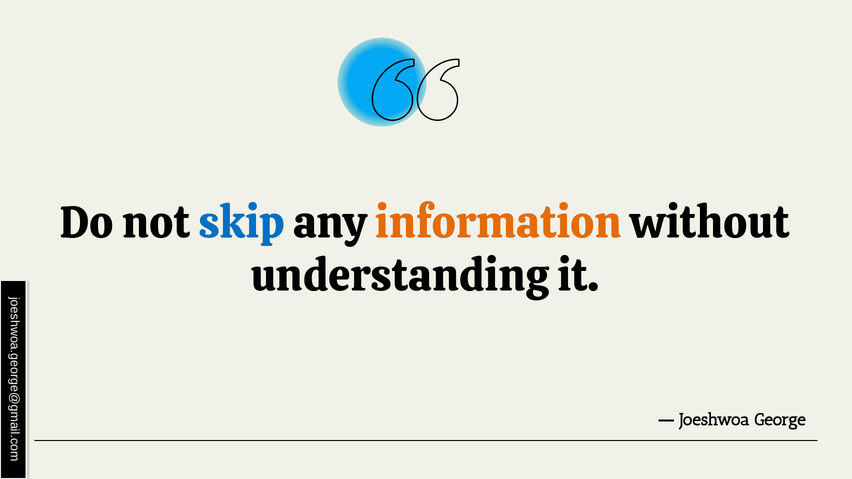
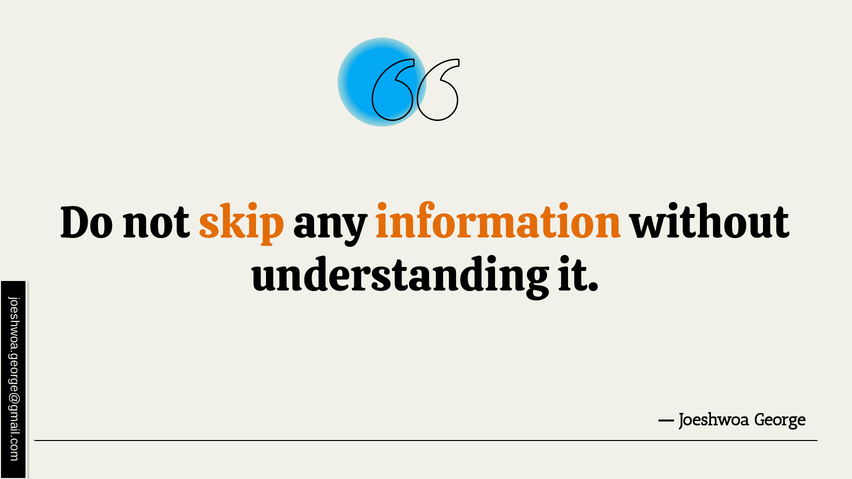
skip colour: blue -> orange
